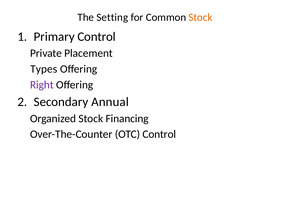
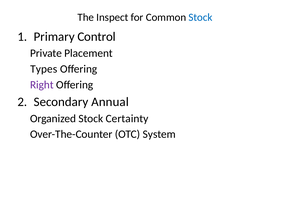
Setting: Setting -> Inspect
Stock at (201, 17) colour: orange -> blue
Financing: Financing -> Certainty
OTC Control: Control -> System
